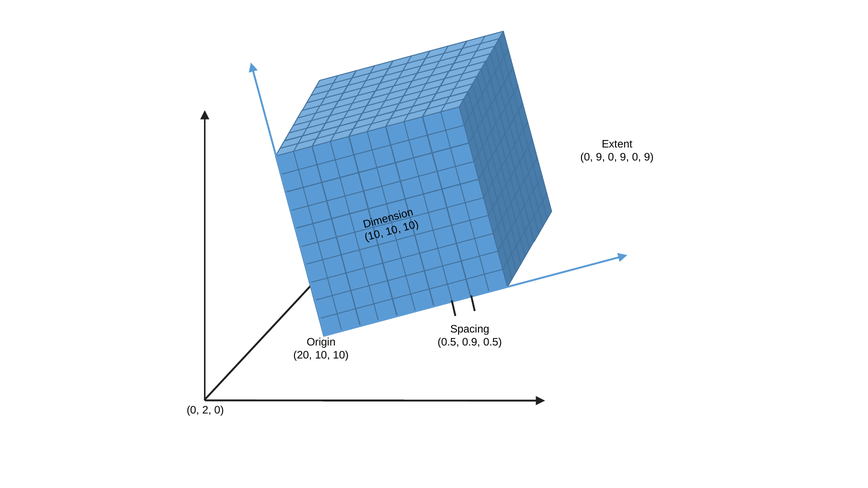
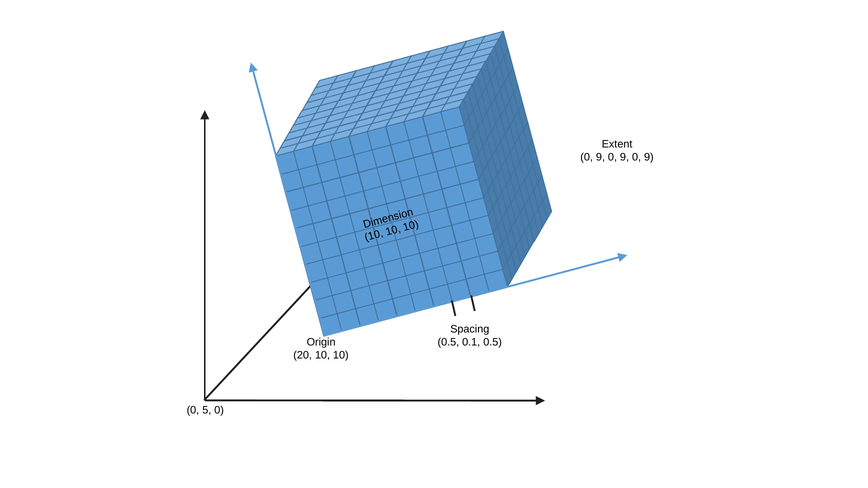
0.9: 0.9 -> 0.1
2: 2 -> 5
